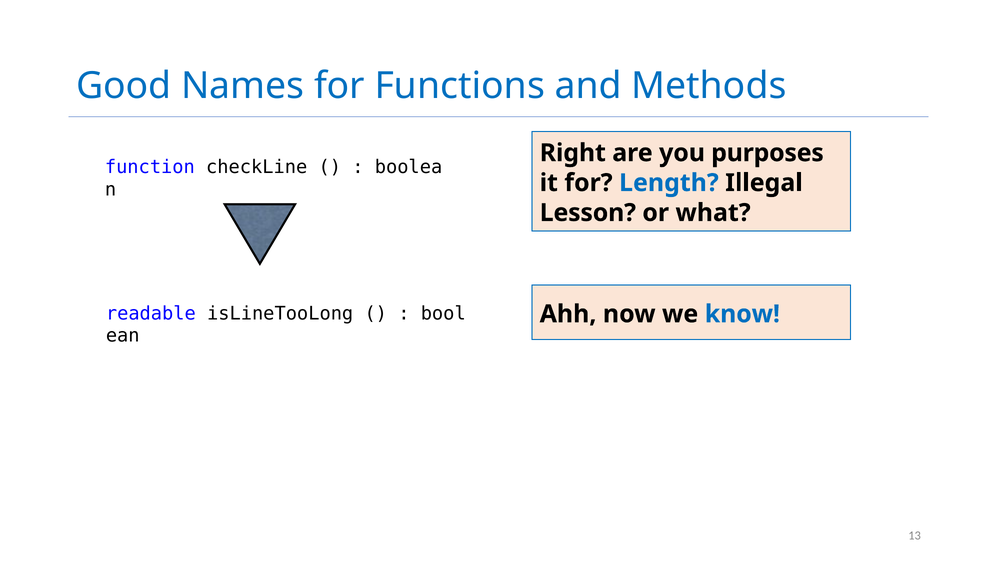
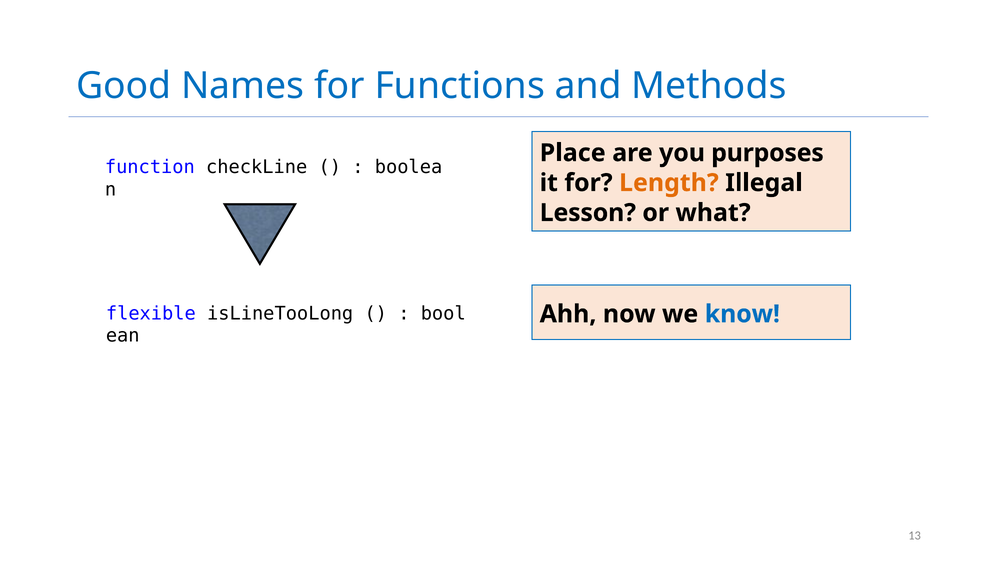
Right: Right -> Place
Length colour: blue -> orange
readable: readable -> flexible
